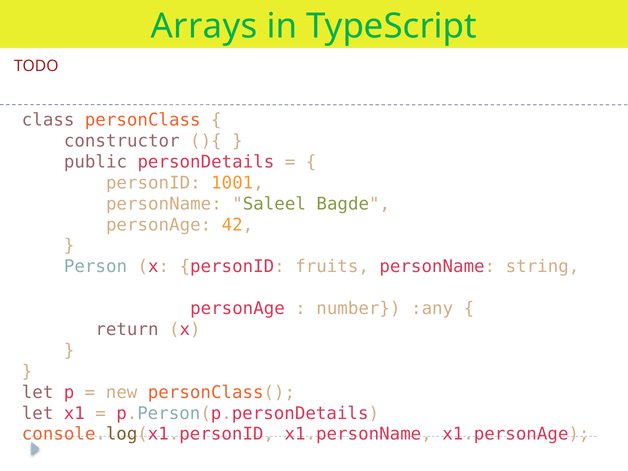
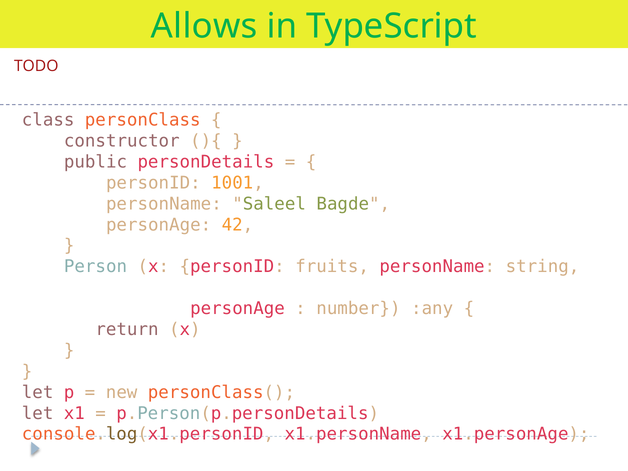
Arrays: Arrays -> Allows
